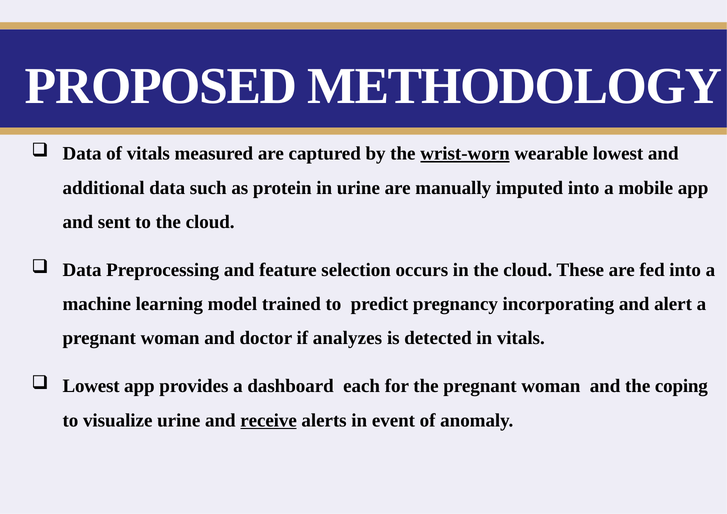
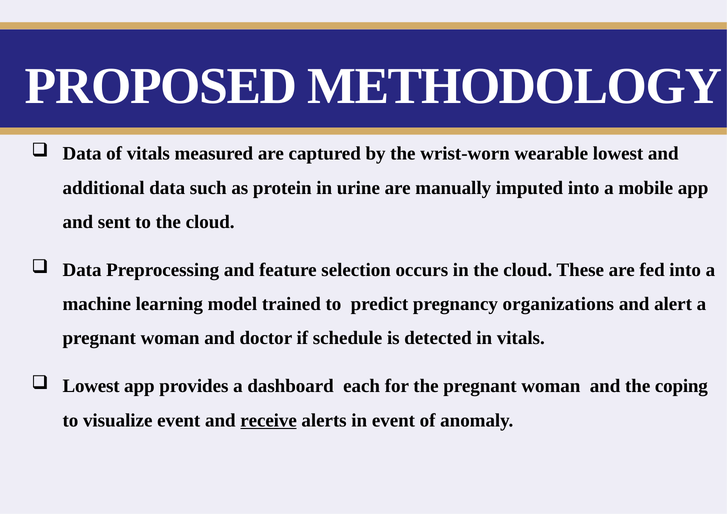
wrist-worn underline: present -> none
incorporating: incorporating -> organizations
analyzes: analyzes -> schedule
visualize urine: urine -> event
